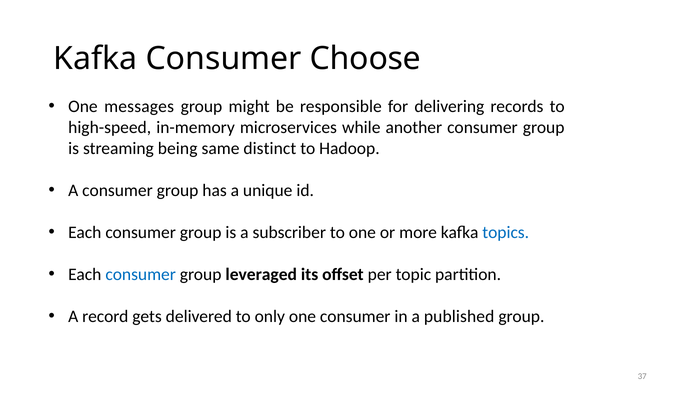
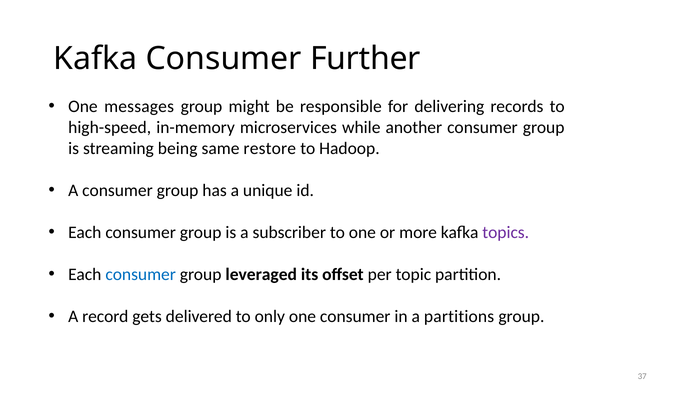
Choose: Choose -> Further
distinct: distinct -> restore
topics colour: blue -> purple
published: published -> partitions
